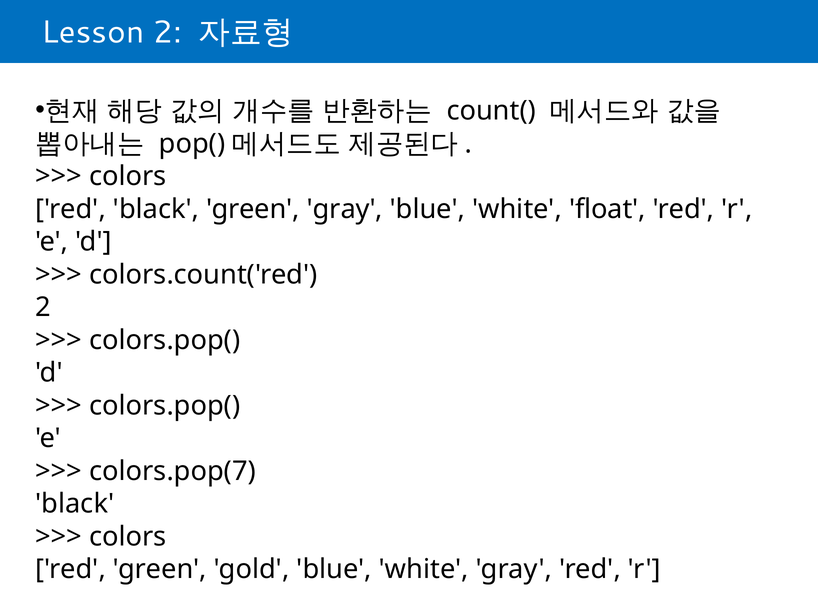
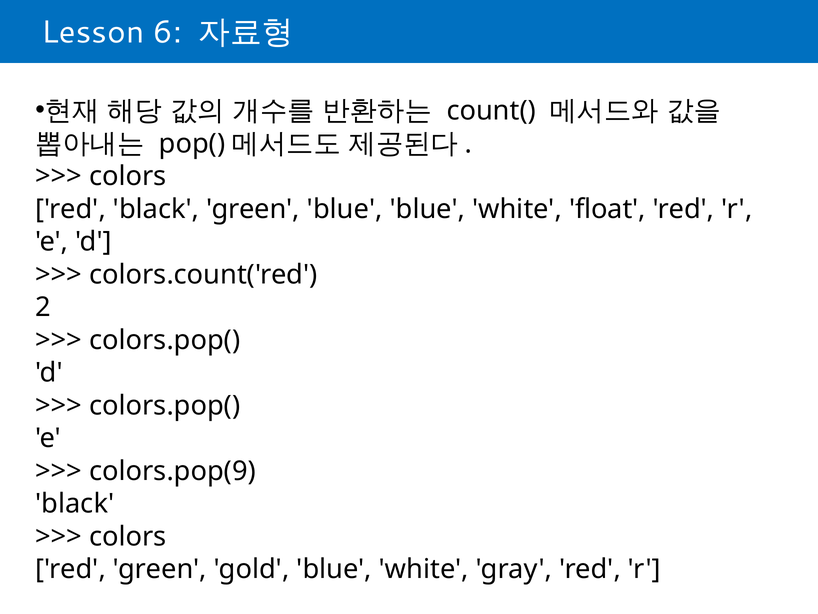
Lesson 2: 2 -> 6
green gray: gray -> blue
colors.pop(7: colors.pop(7 -> colors.pop(9
